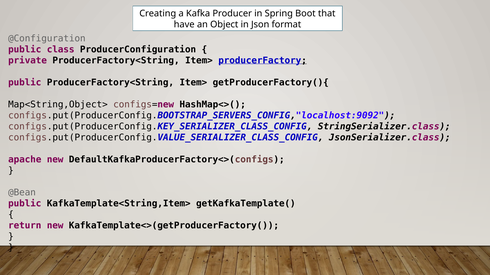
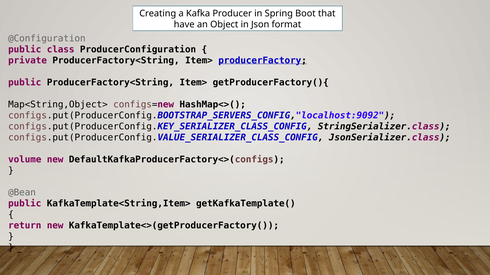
apache: apache -> volume
